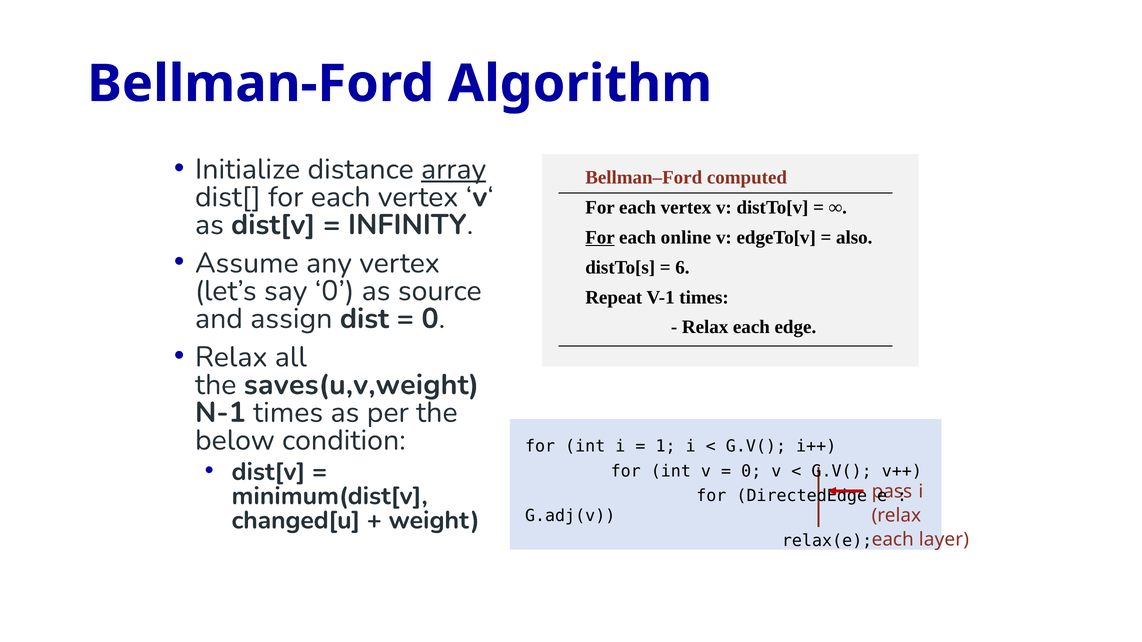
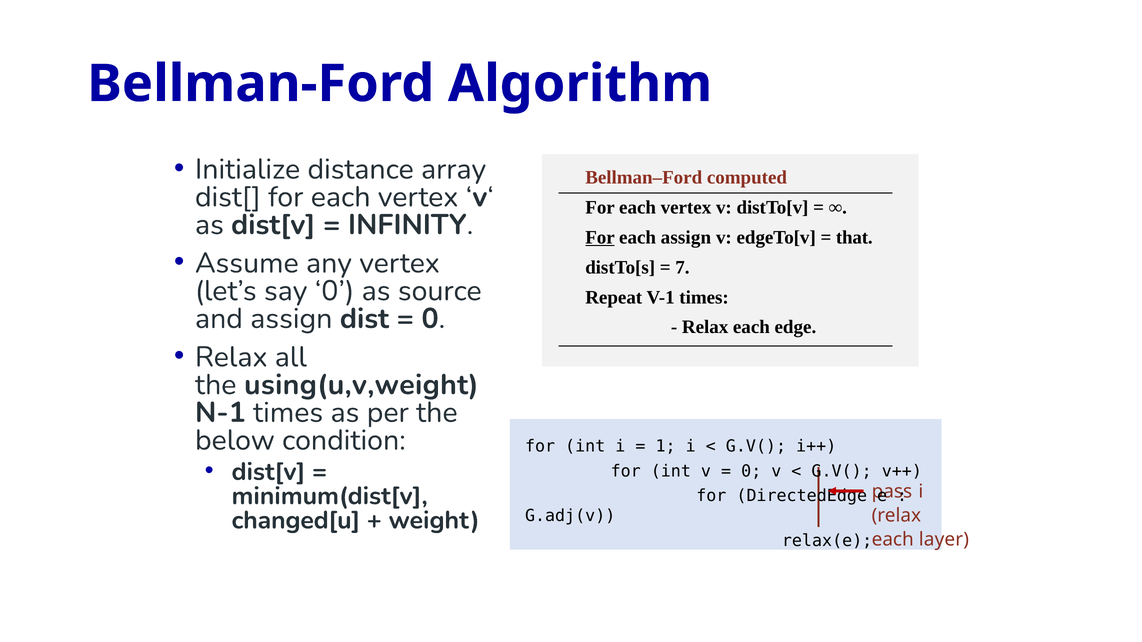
array underline: present -> none
each online: online -> assign
also: also -> that
6: 6 -> 7
saves(u,v,weight: saves(u,v,weight -> using(u,v,weight
